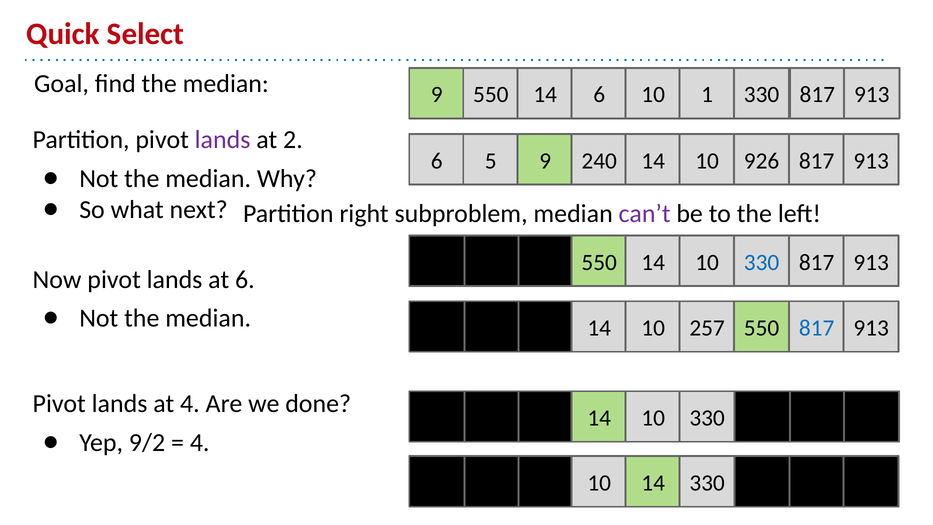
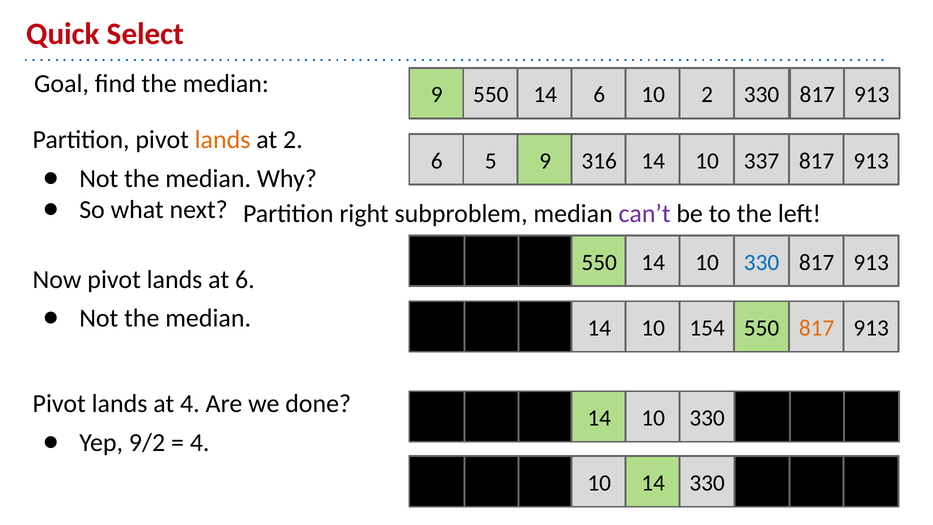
10 1: 1 -> 2
lands at (223, 140) colour: purple -> orange
240: 240 -> 316
926: 926 -> 337
257: 257 -> 154
817 at (817, 328) colour: blue -> orange
